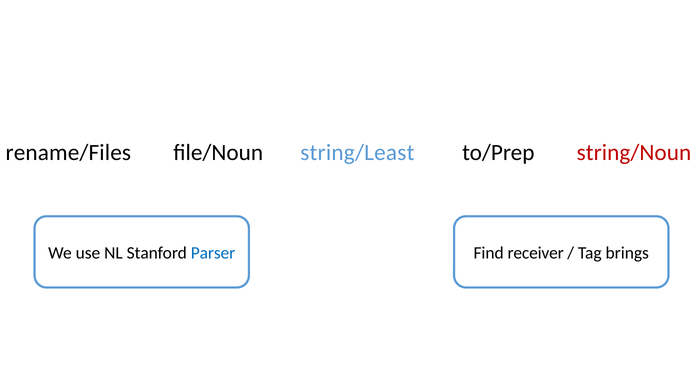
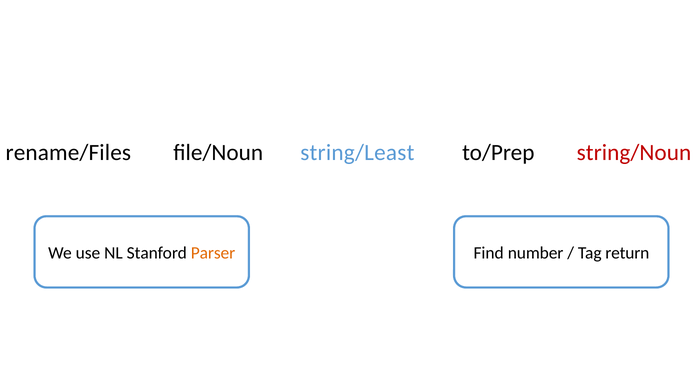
Parser colour: blue -> orange
receiver: receiver -> number
brings: brings -> return
